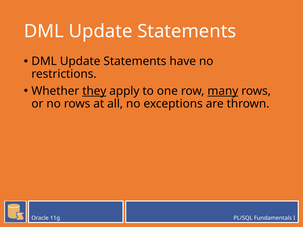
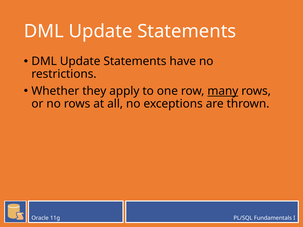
they underline: present -> none
